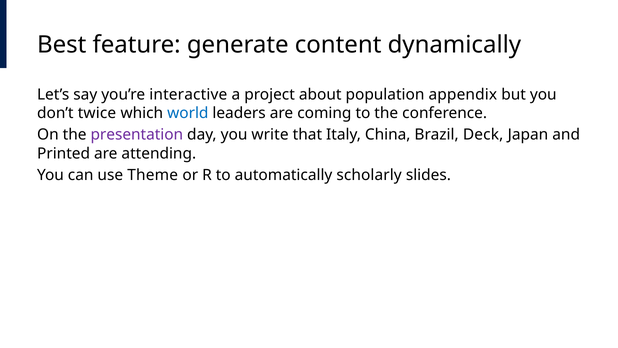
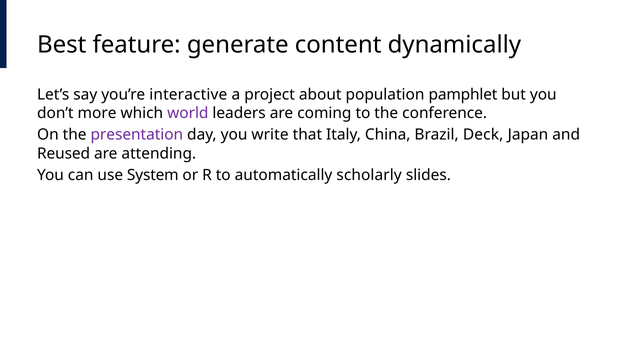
appendix: appendix -> pamphlet
twice: twice -> more
world colour: blue -> purple
Printed: Printed -> Reused
Theme: Theme -> System
